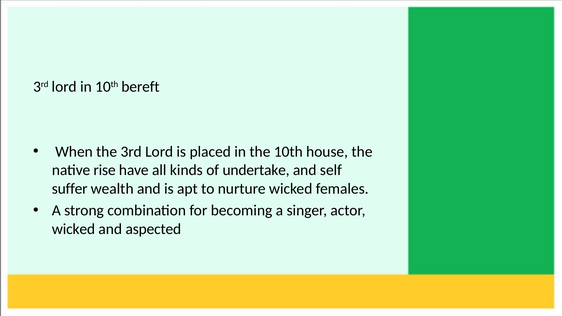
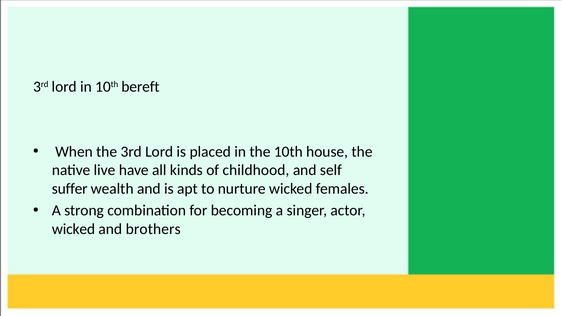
rise: rise -> live
undertake: undertake -> childhood
aspected: aspected -> brothers
